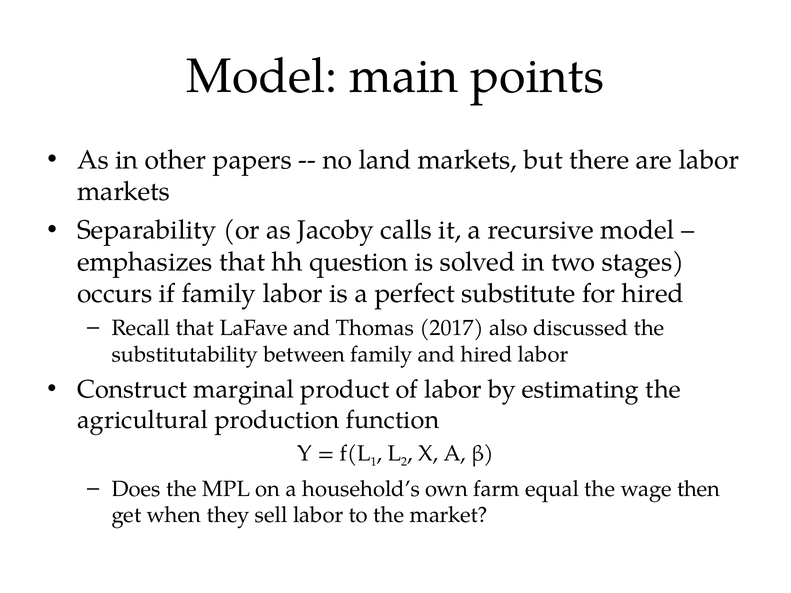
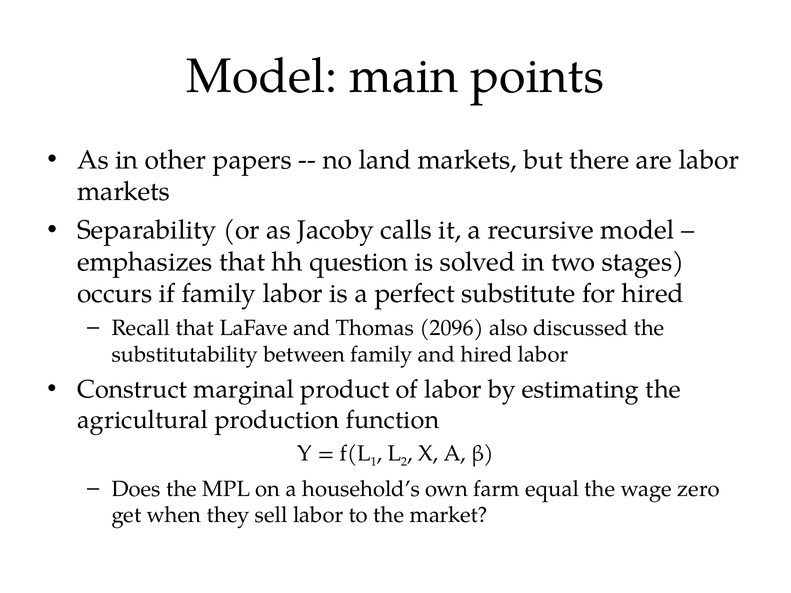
2017: 2017 -> 2096
then: then -> zero
